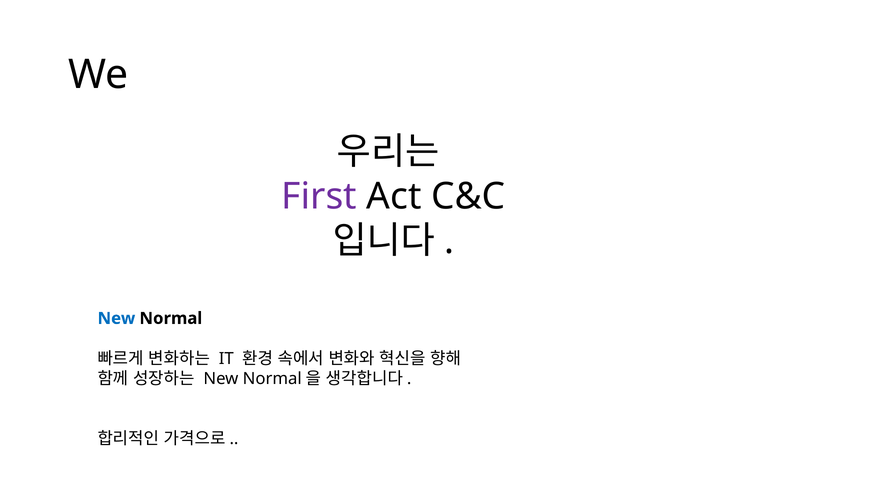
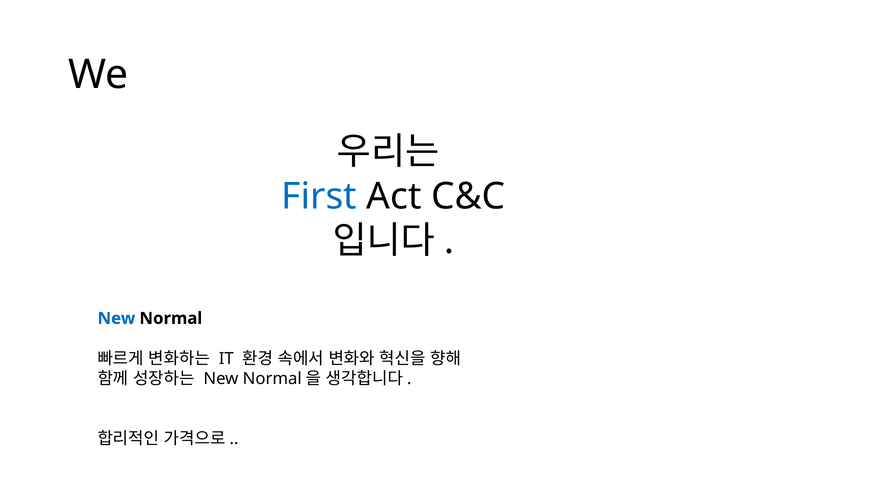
First colour: purple -> blue
